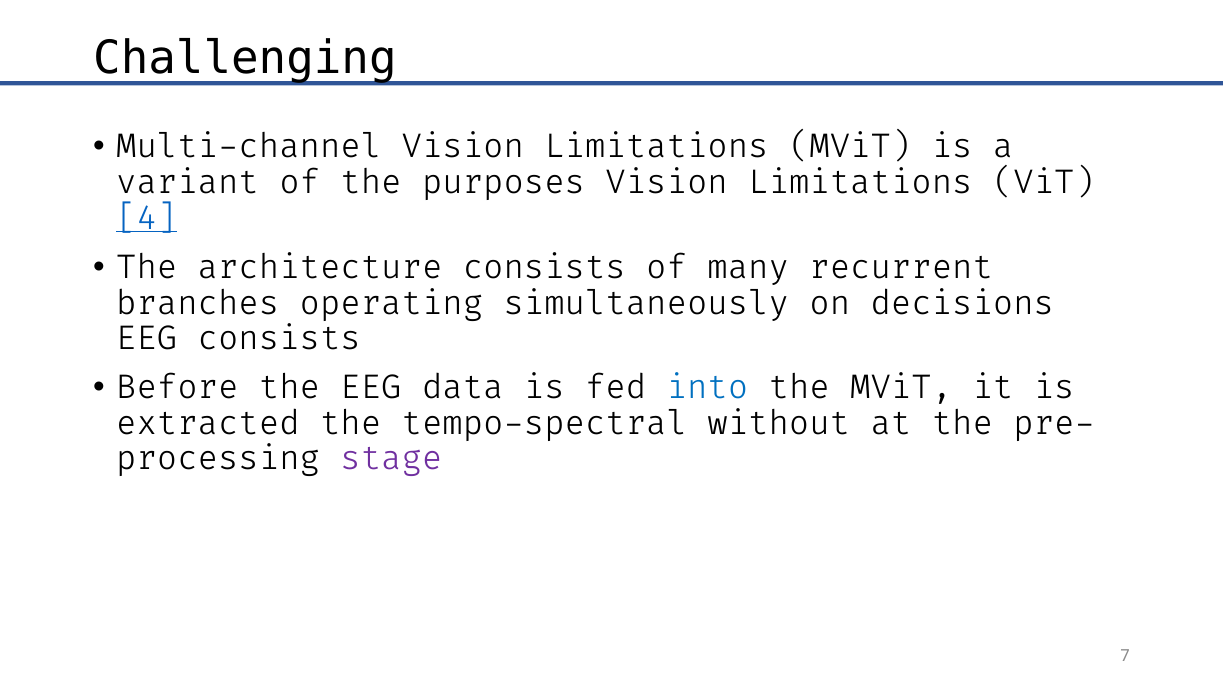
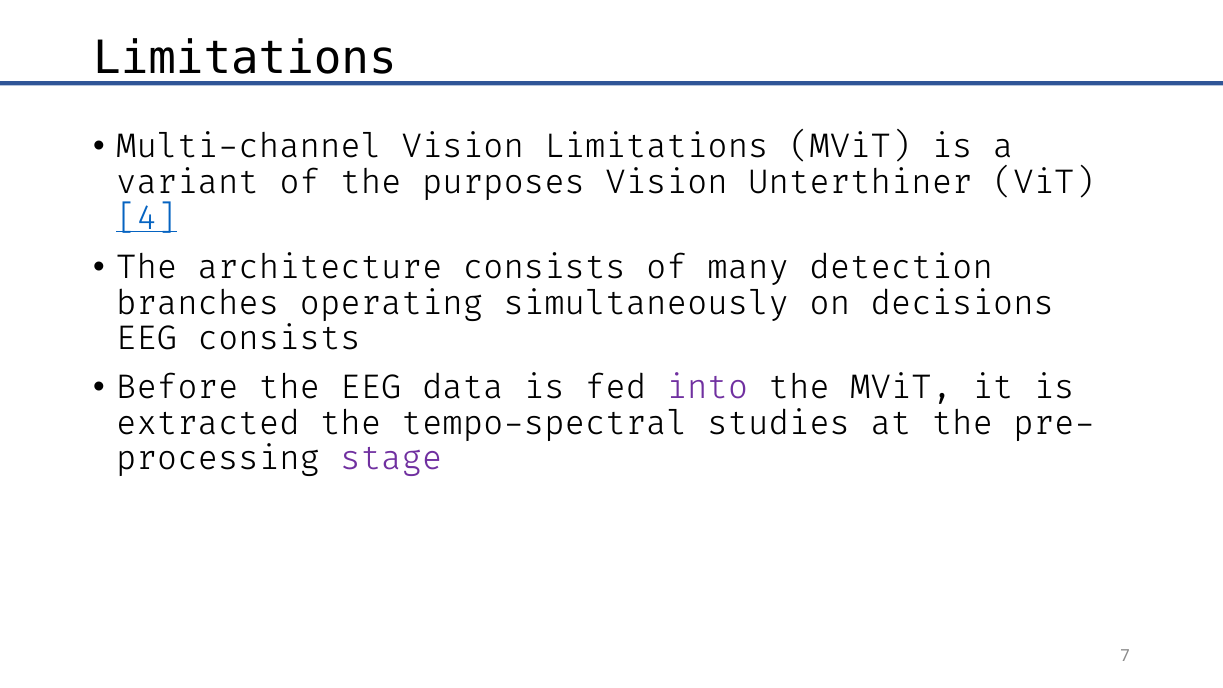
Challenging at (245, 59): Challenging -> Limitations
Limitations at (860, 182): Limitations -> Unterthiner
recurrent: recurrent -> detection
into colour: blue -> purple
without: without -> studies
